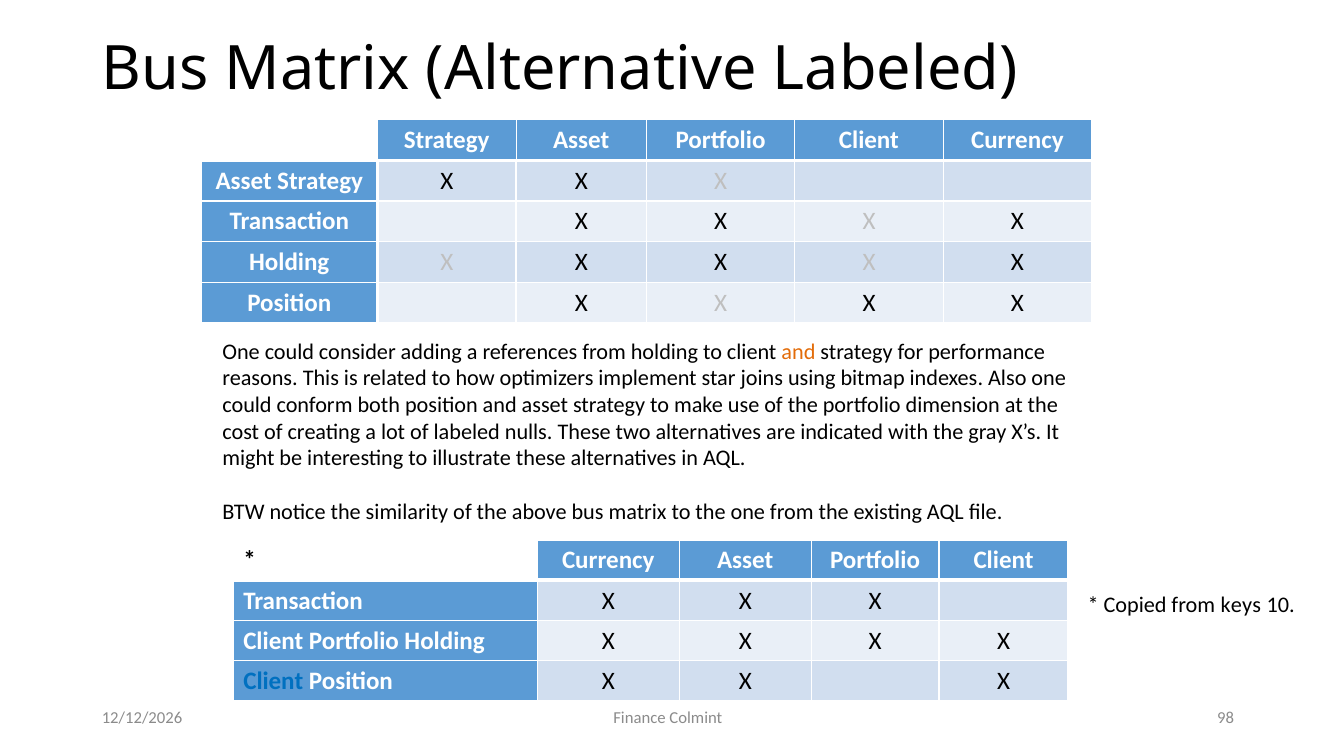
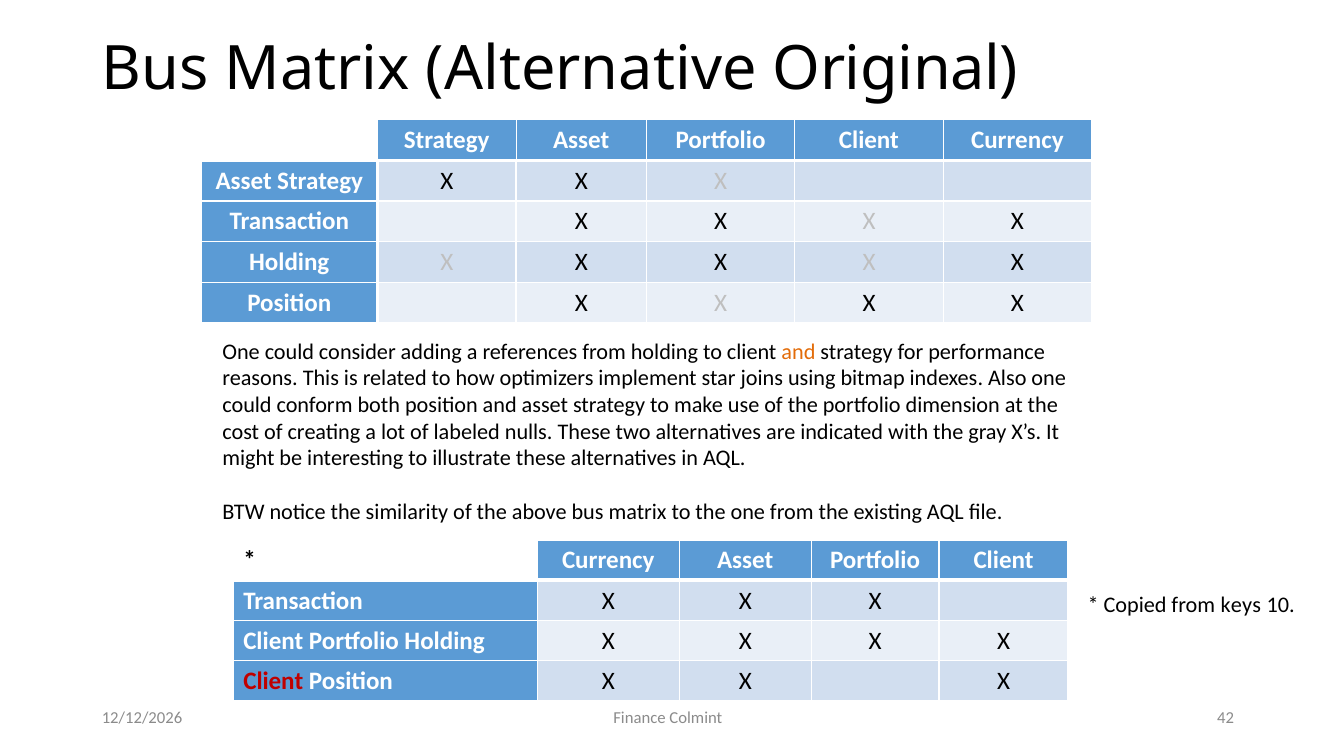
Alternative Labeled: Labeled -> Original
Client at (273, 681) colour: blue -> red
98: 98 -> 42
